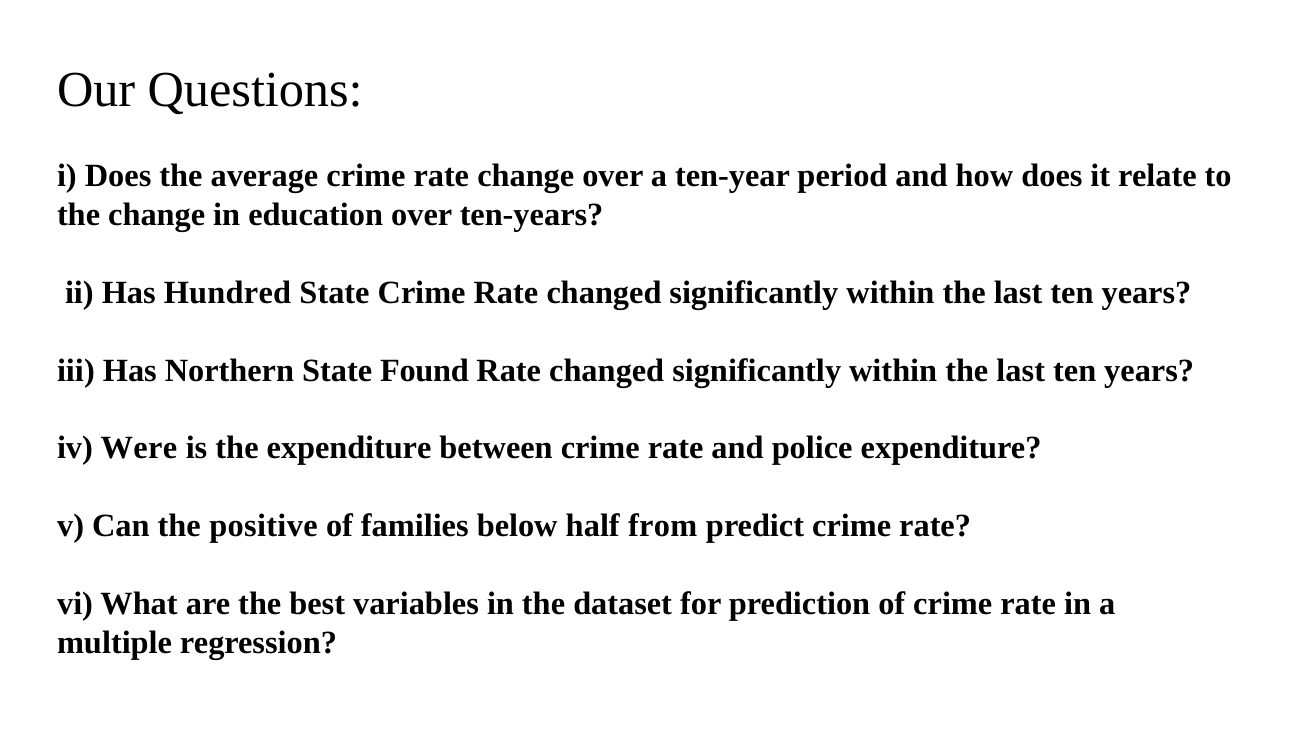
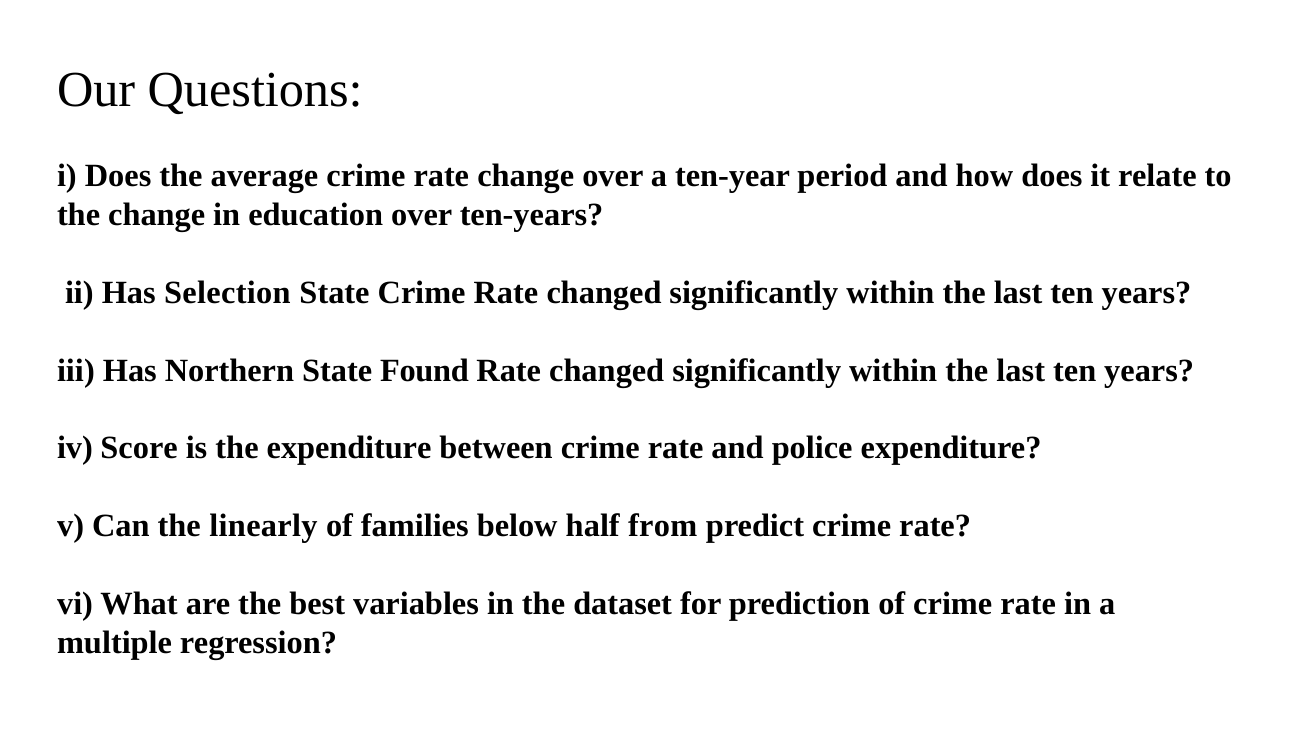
Hundred: Hundred -> Selection
Were: Were -> Score
positive: positive -> linearly
